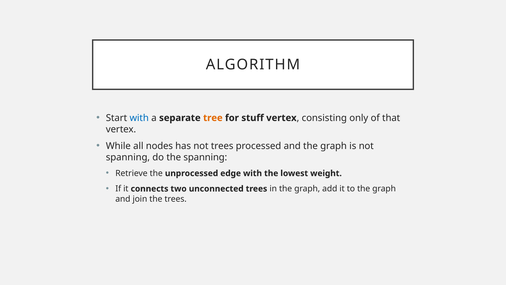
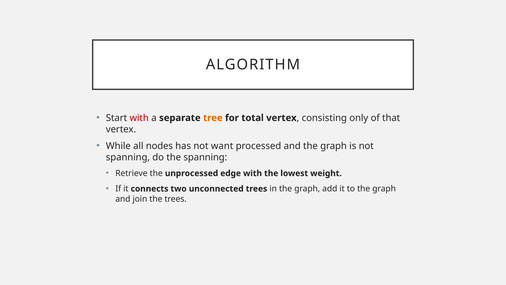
with at (139, 118) colour: blue -> red
stuff: stuff -> total
not trees: trees -> want
